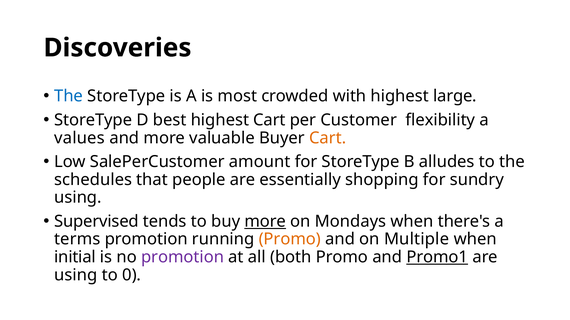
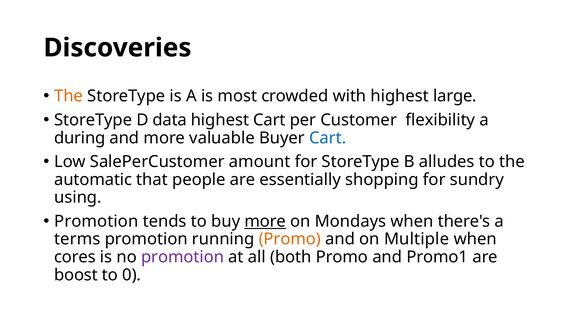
The at (69, 96) colour: blue -> orange
best: best -> data
values: values -> during
Cart at (328, 138) colour: orange -> blue
schedules: schedules -> automatic
Supervised at (96, 222): Supervised -> Promotion
initial: initial -> cores
Promo1 underline: present -> none
using at (76, 275): using -> boost
